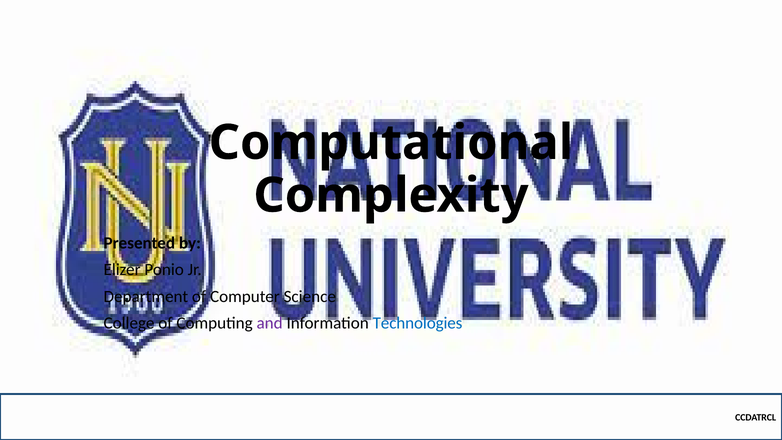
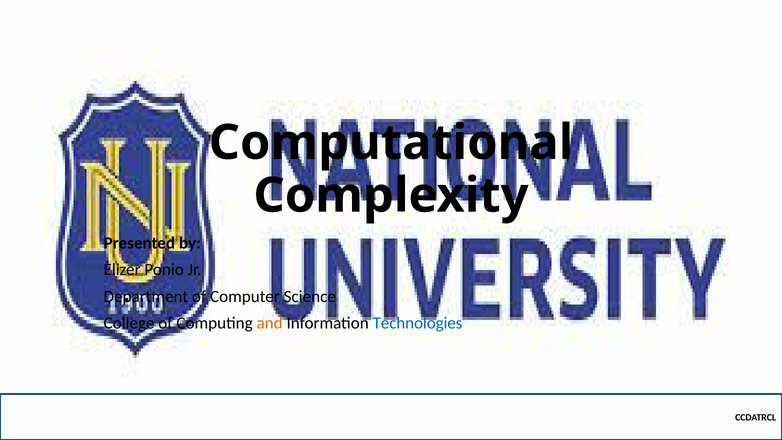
and colour: purple -> orange
